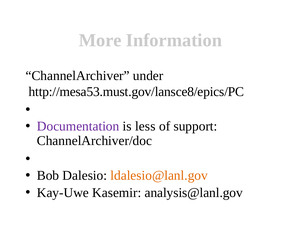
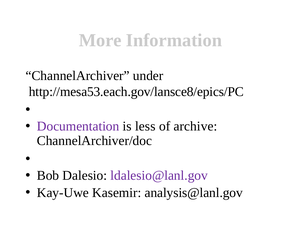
http://mesa53.must.gov/lansce8/epics/PC: http://mesa53.must.gov/lansce8/epics/PC -> http://mesa53.each.gov/lansce8/epics/PC
support: support -> archive
ldalesio@lanl.gov colour: orange -> purple
